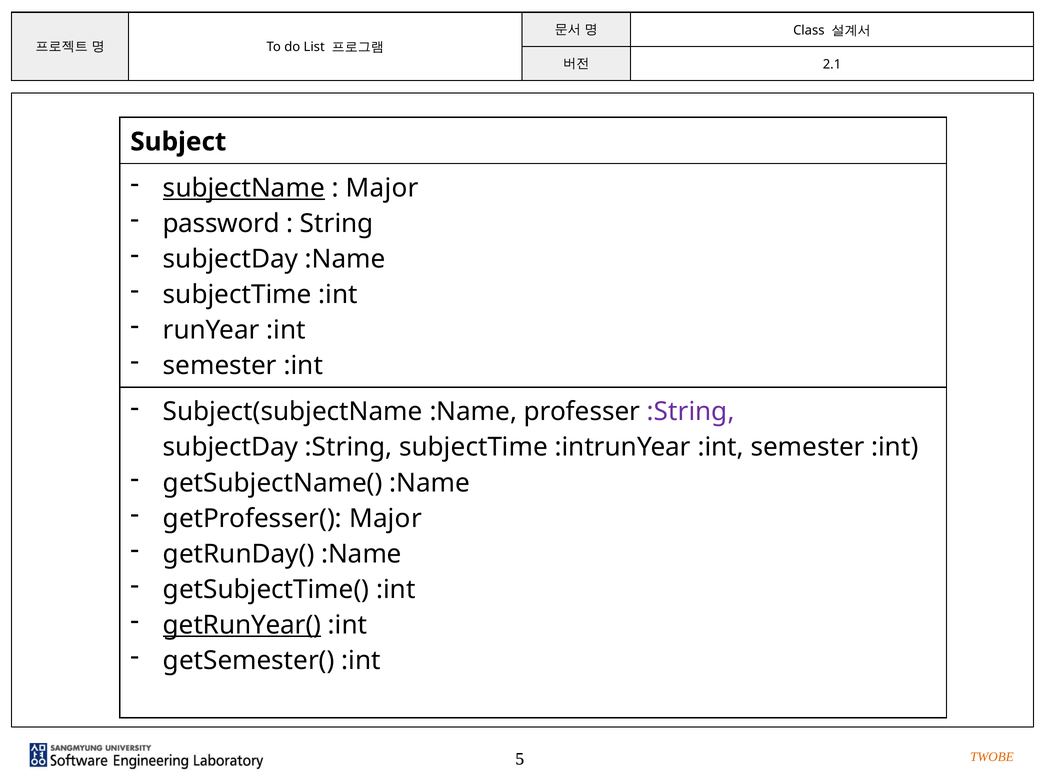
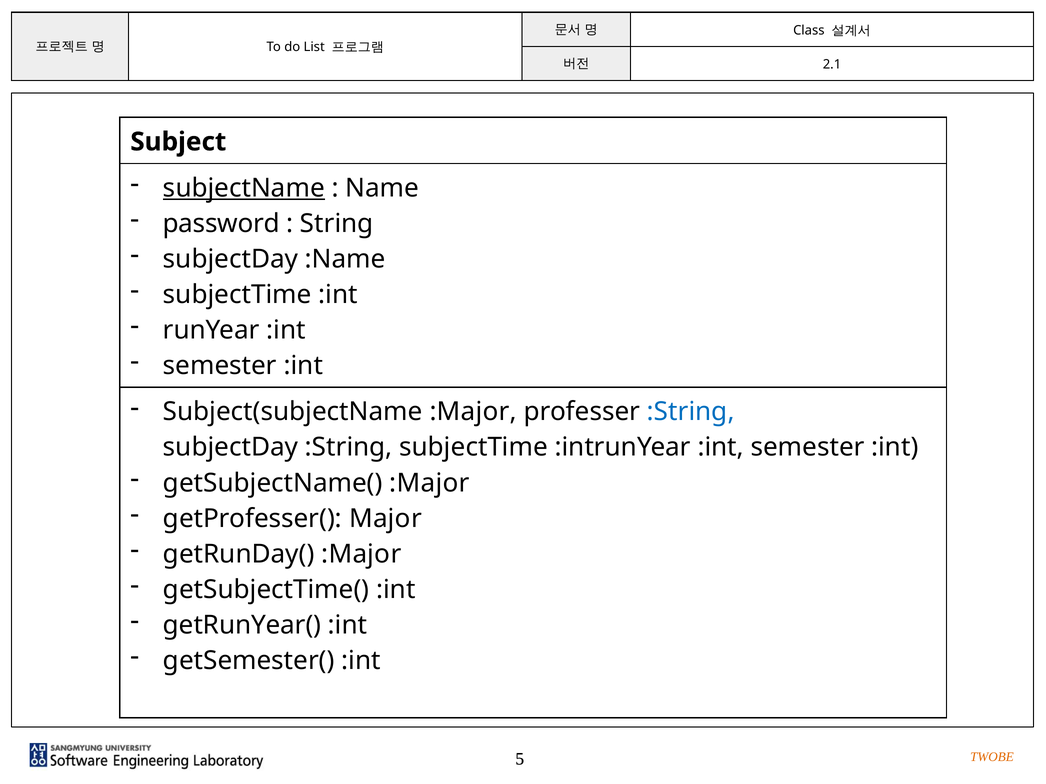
Major at (382, 188): Major -> Name
Subject(subjectName :Name: :Name -> :Major
:String at (691, 412) colour: purple -> blue
getSubjectName( :Name: :Name -> :Major
getRunDay( :Name: :Name -> :Major
getRunYear( underline: present -> none
